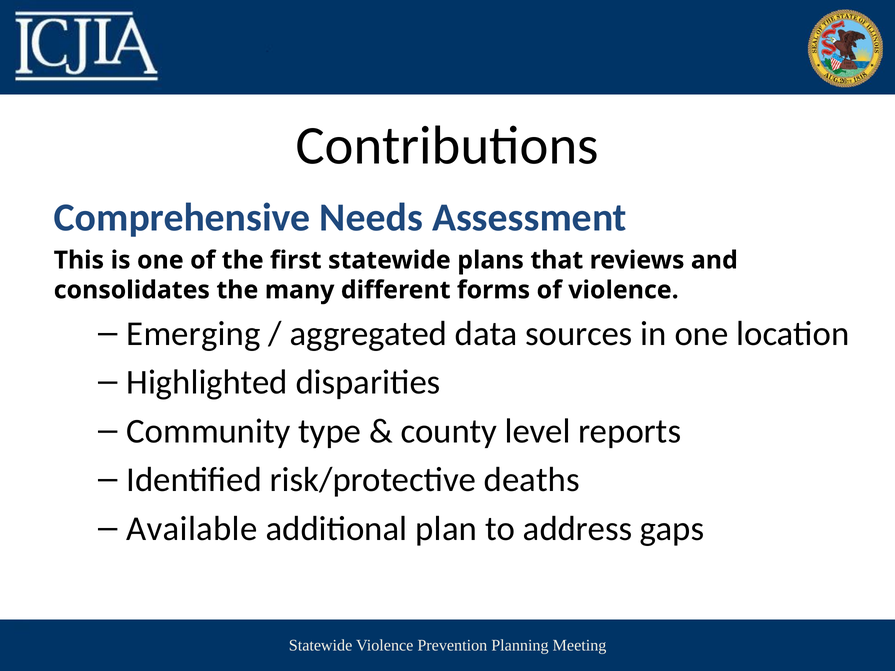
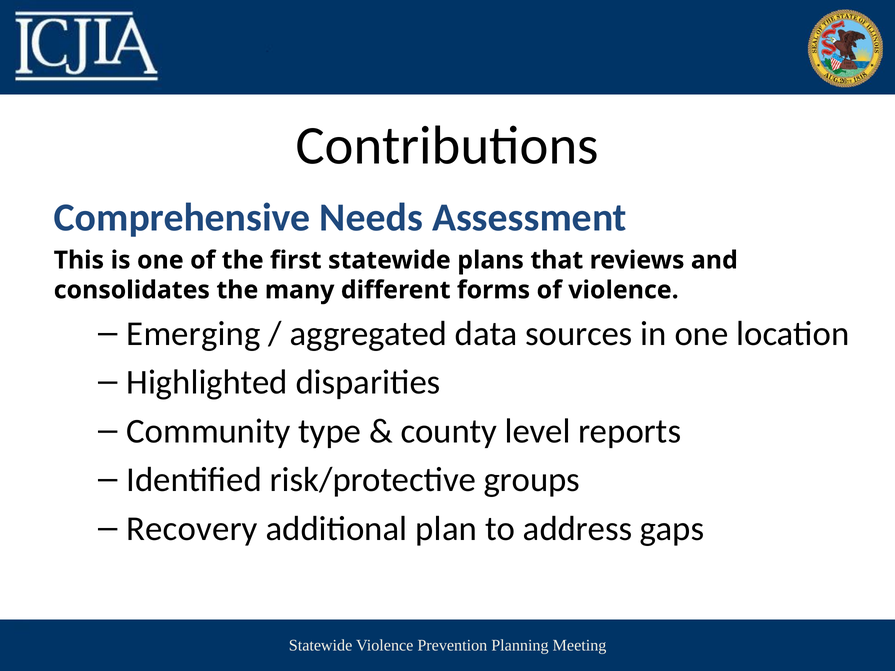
deaths: deaths -> groups
Available: Available -> Recovery
